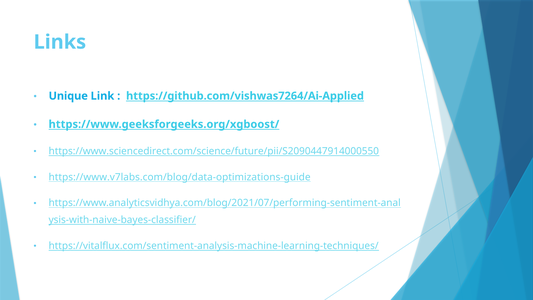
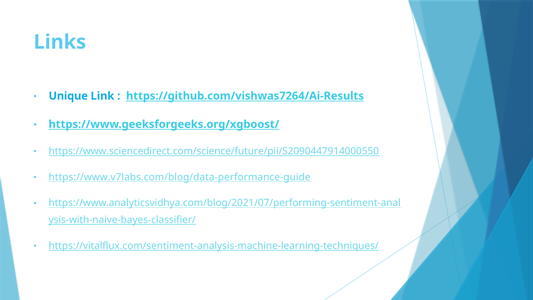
https://github.com/vishwas7264/Ai-Applied: https://github.com/vishwas7264/Ai-Applied -> https://github.com/vishwas7264/Ai-Results
https://www.v7labs.com/blog/data-optimizations-guide: https://www.v7labs.com/blog/data-optimizations-guide -> https://www.v7labs.com/blog/data-performance-guide
